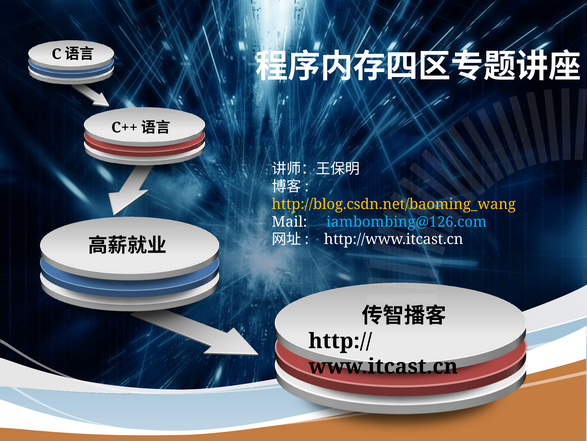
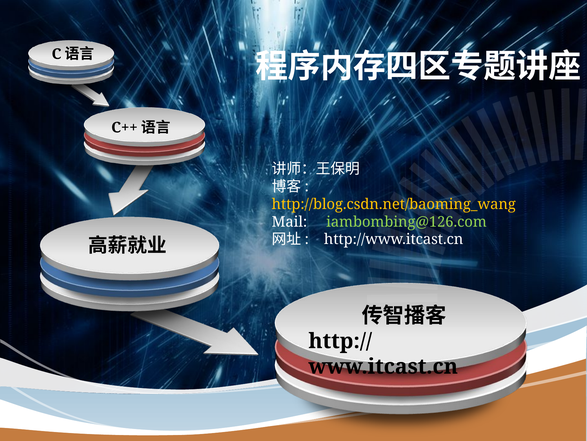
iambombing@126.com colour: light blue -> light green
